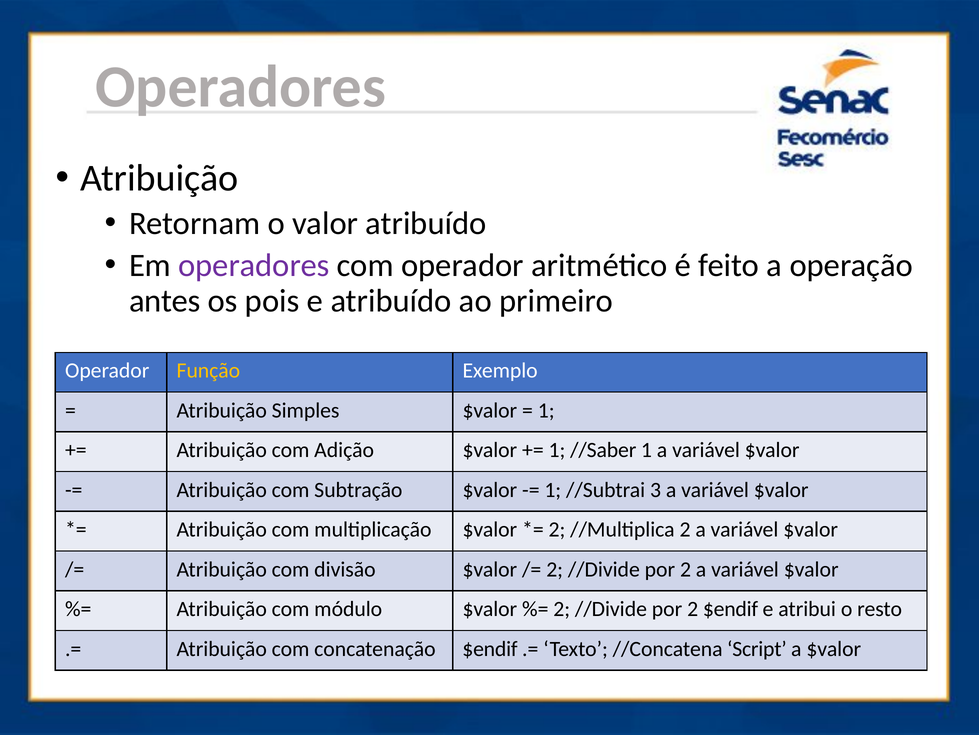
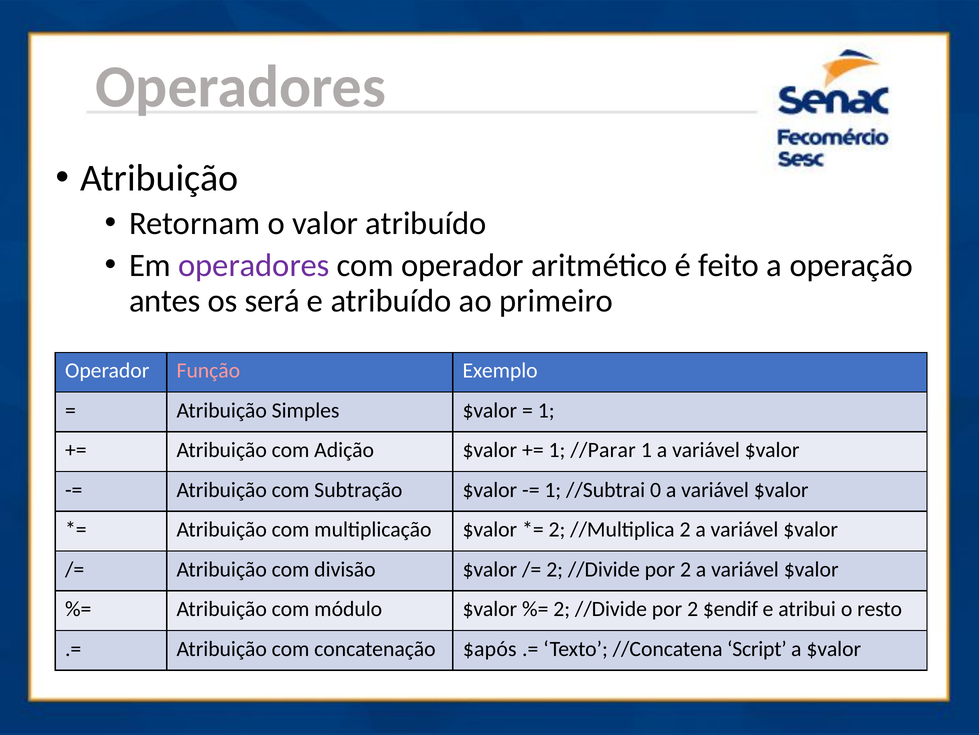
pois: pois -> será
Função colour: yellow -> pink
//Saber: //Saber -> //Parar
3: 3 -> 0
concatenação $endif: $endif -> $após
